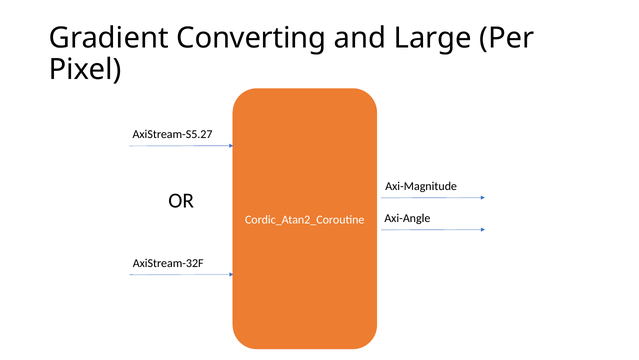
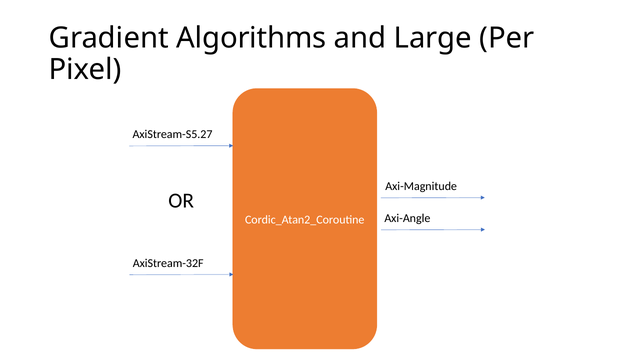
Converting: Converting -> Algorithms
